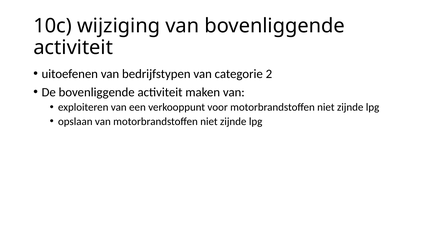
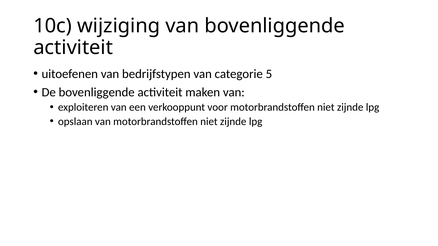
2: 2 -> 5
